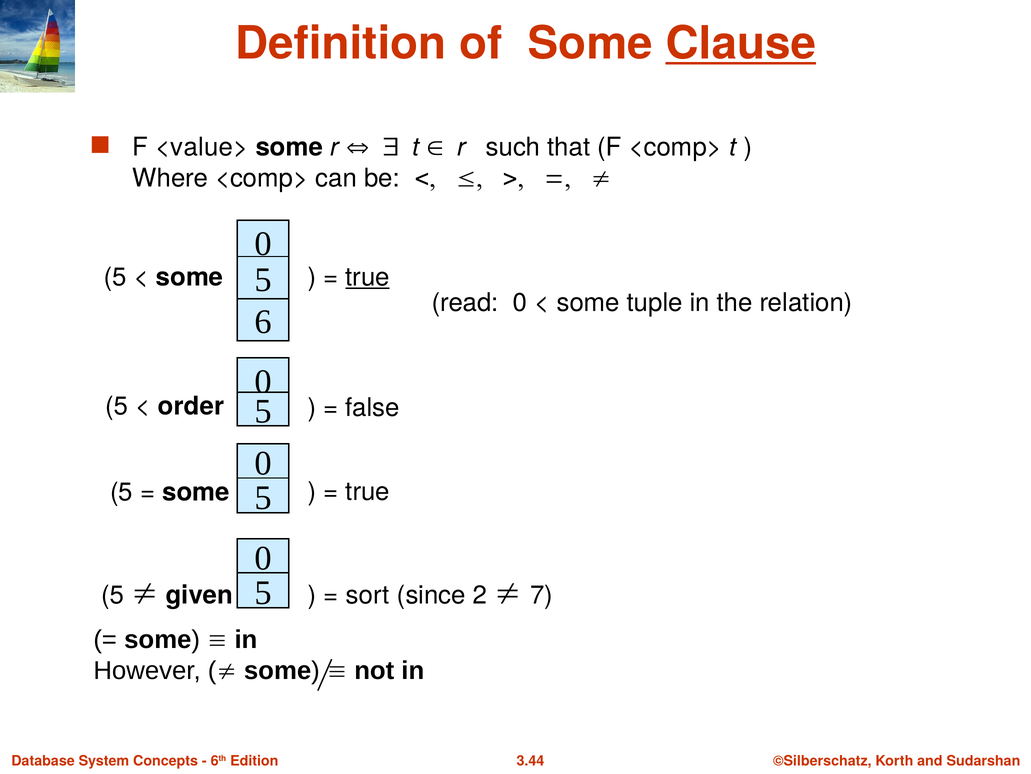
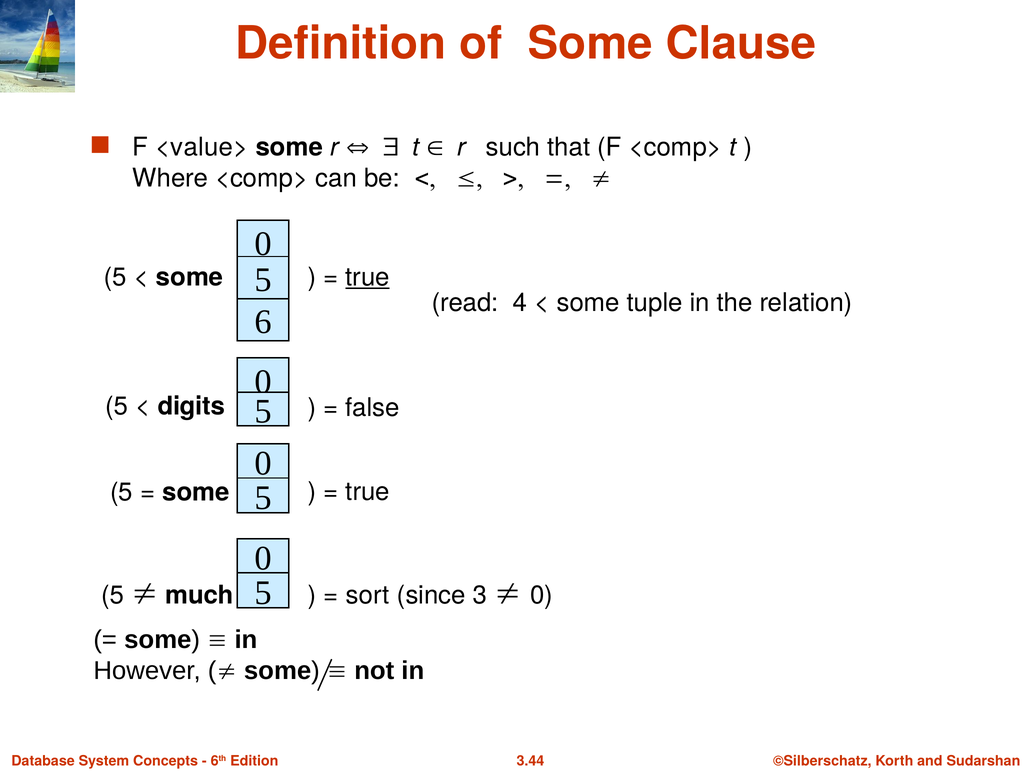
Clause underline: present -> none
read 0: 0 -> 4
order: order -> digits
given: given -> much
2: 2 -> 3
7 at (542, 595): 7 -> 0
